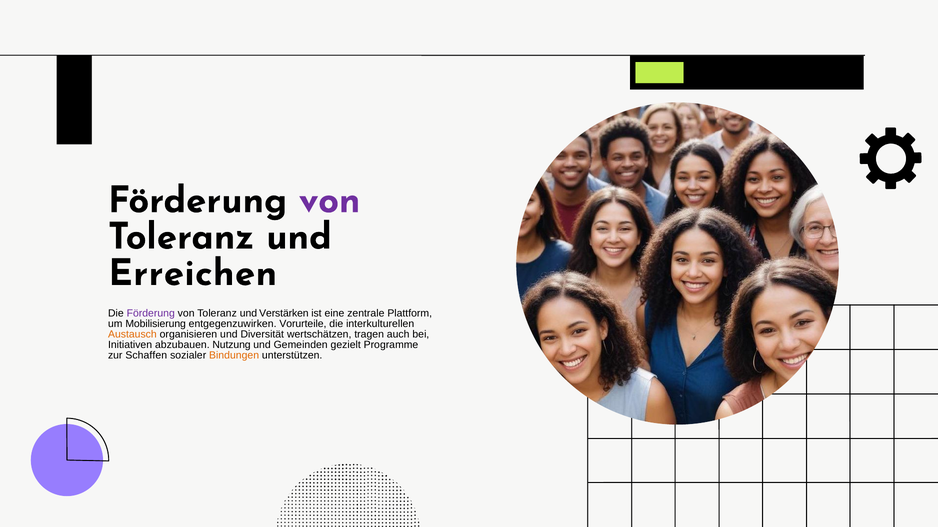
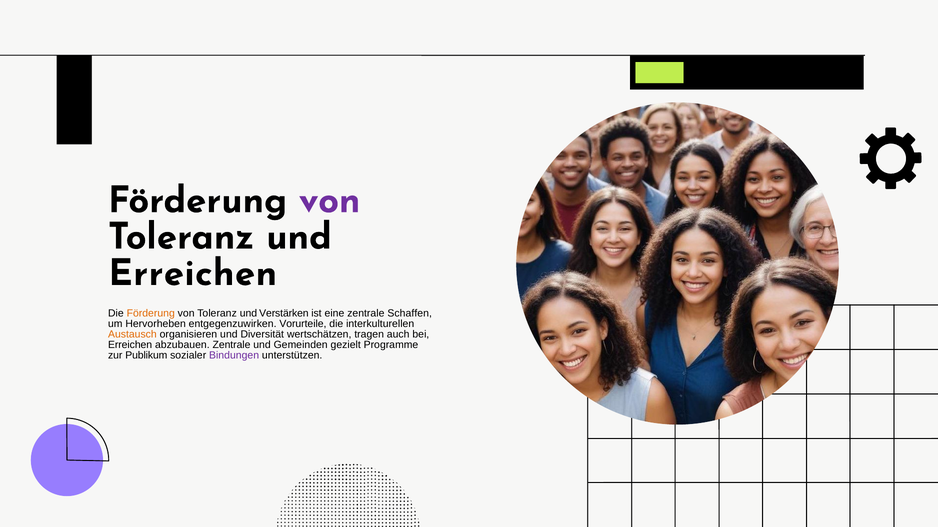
Förderung at (151, 313) colour: purple -> orange
Plattform: Plattform -> Schaffen
Mobilisierung: Mobilisierung -> Hervorheben
Initiativen at (130, 345): Initiativen -> Erreichen
abzubauen Nutzung: Nutzung -> Zentrale
Schaffen: Schaffen -> Publikum
Bindungen colour: orange -> purple
